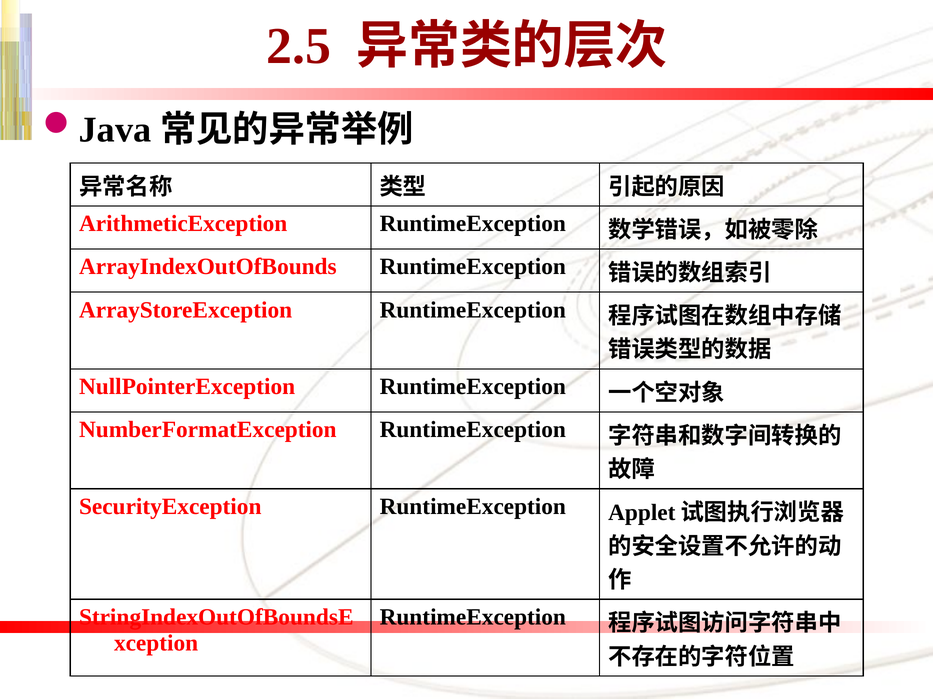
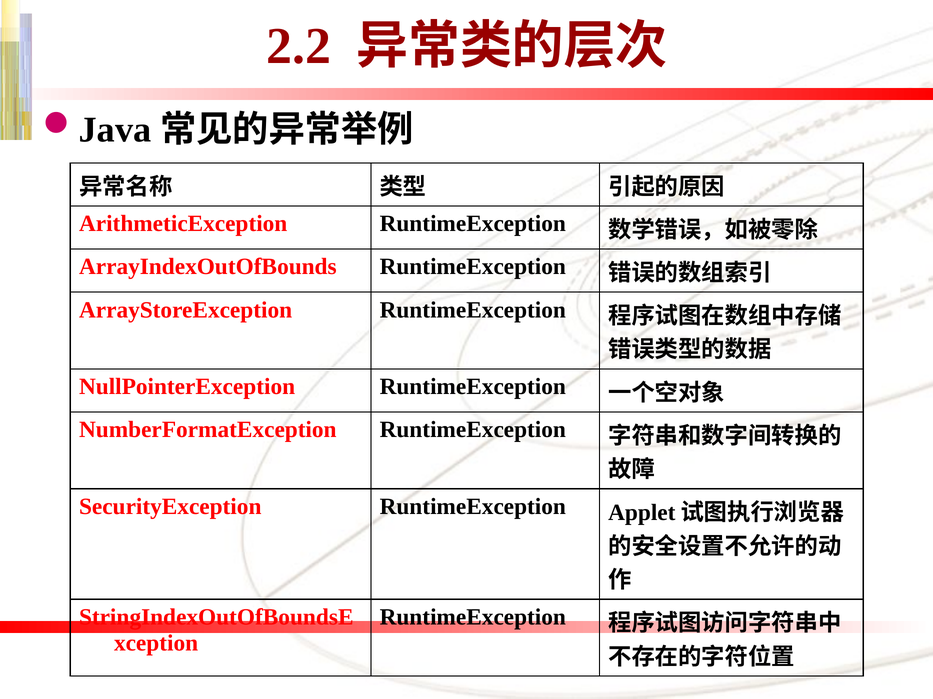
2.5: 2.5 -> 2.2
